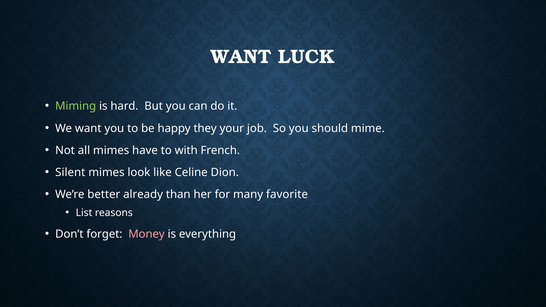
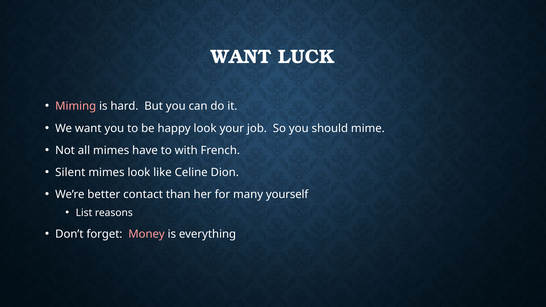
Miming colour: light green -> pink
happy they: they -> look
already: already -> contact
favorite: favorite -> yourself
